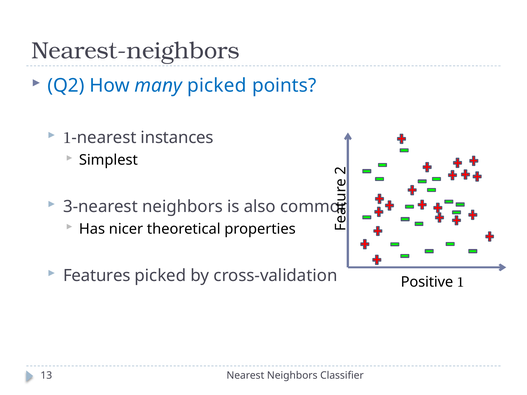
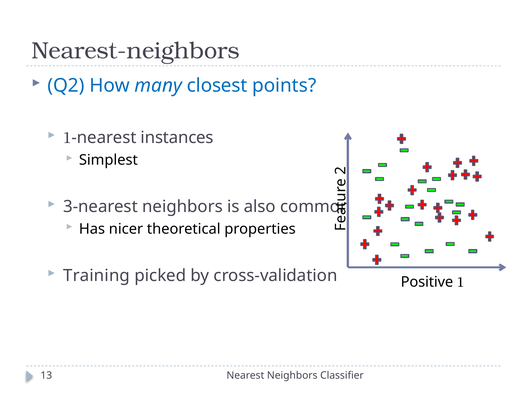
many picked: picked -> closest
Features: Features -> Training
